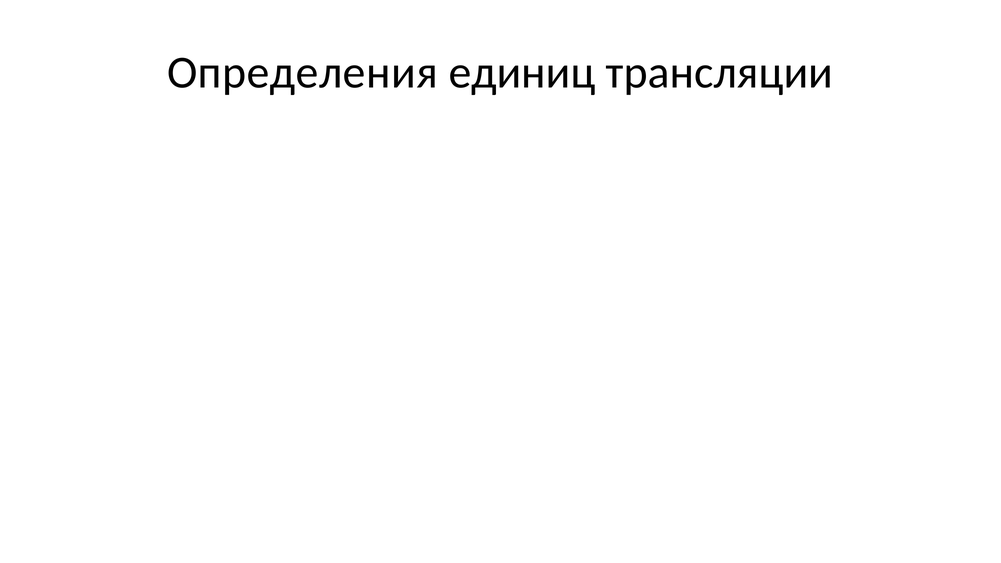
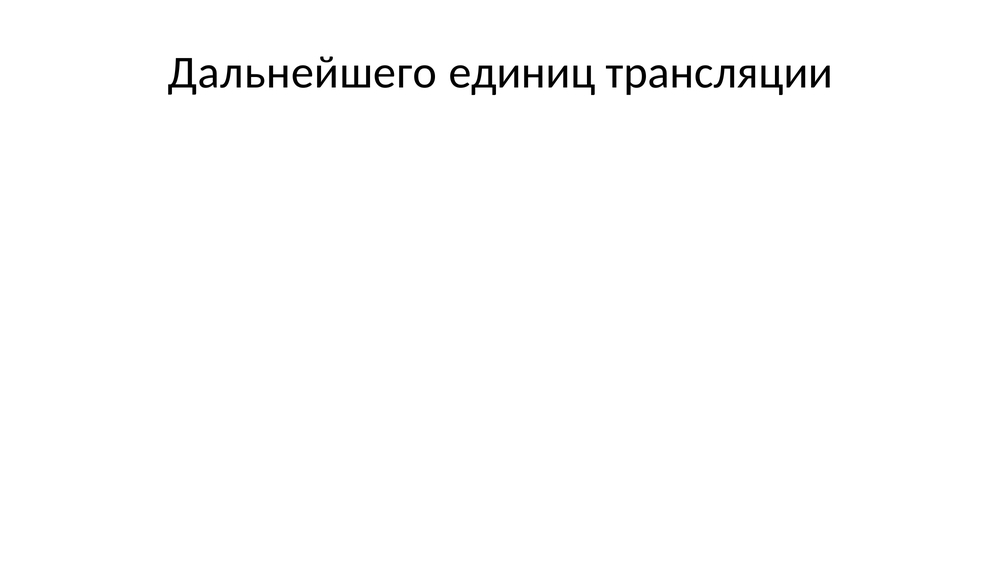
Определения: Определения -> Дальнейшего
